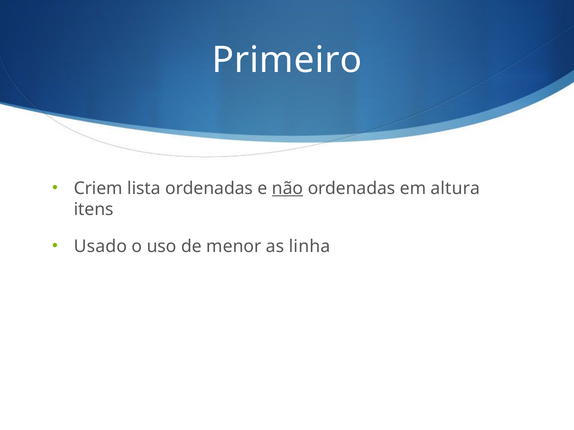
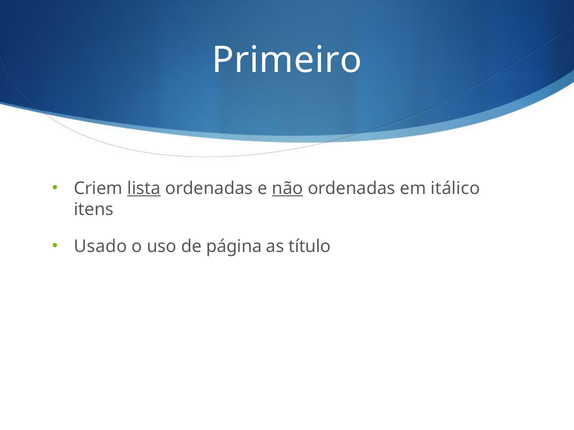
lista underline: none -> present
altura: altura -> itálico
menor: menor -> página
linha: linha -> título
